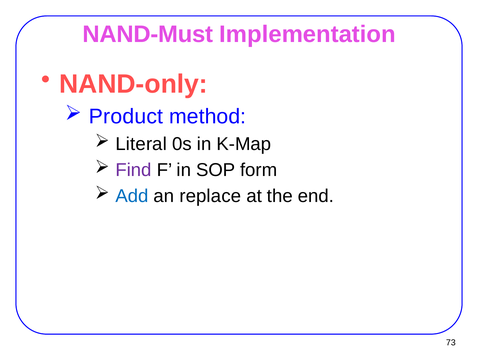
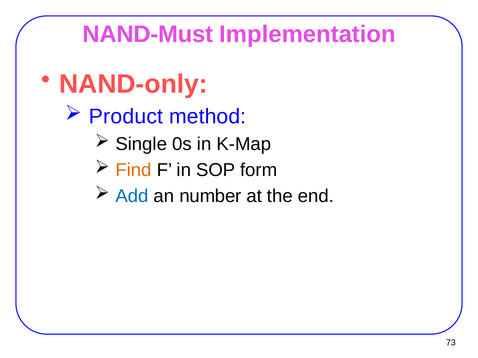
Literal: Literal -> Single
Find colour: purple -> orange
replace: replace -> number
